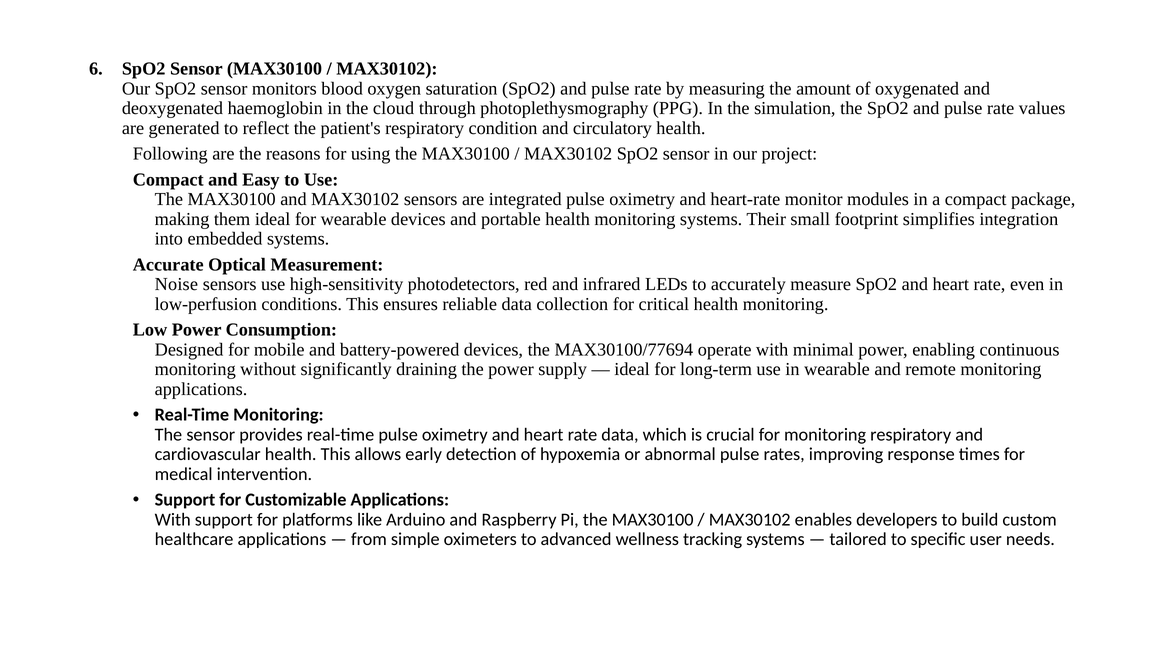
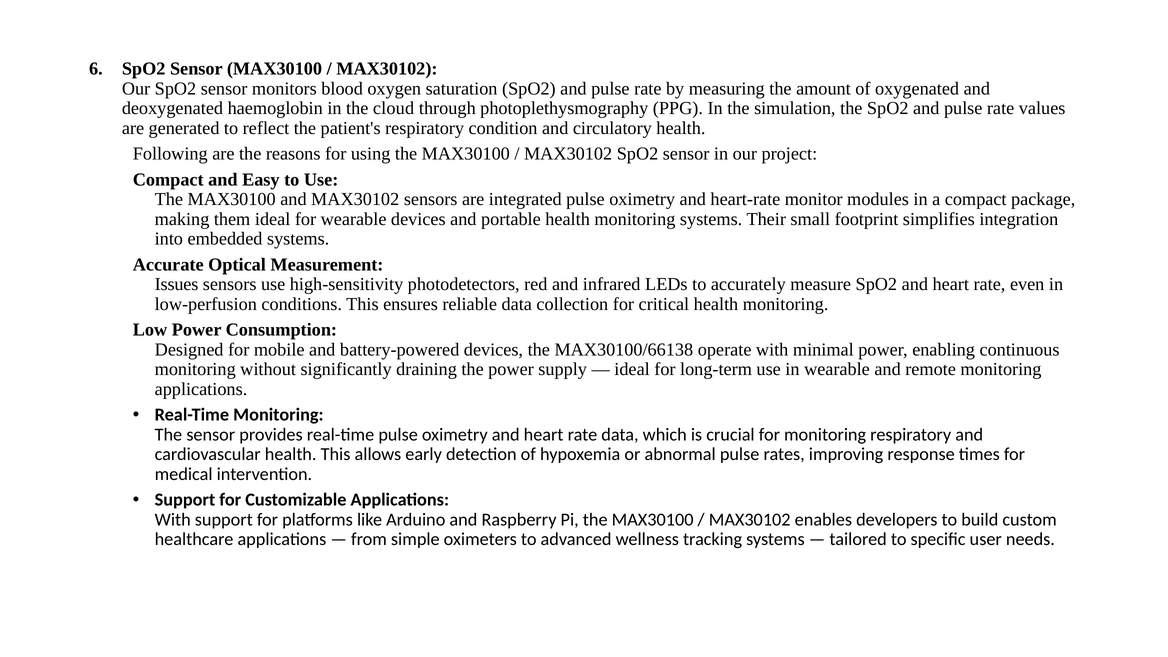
Noise: Noise -> Issues
MAX30100/77694: MAX30100/77694 -> MAX30100/66138
